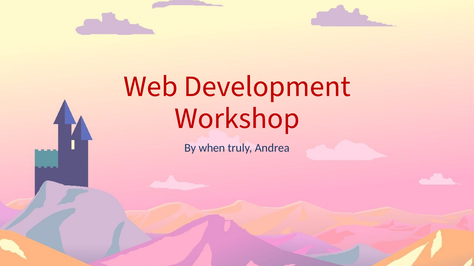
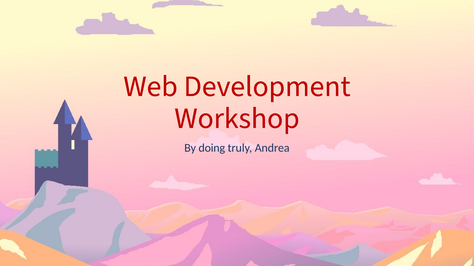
when: when -> doing
